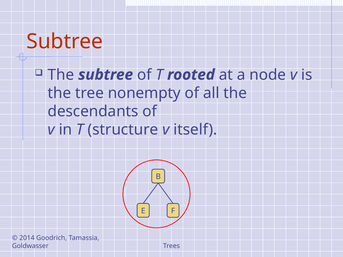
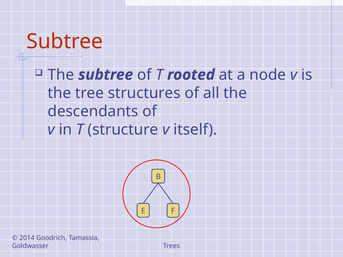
nonempty: nonempty -> structures
